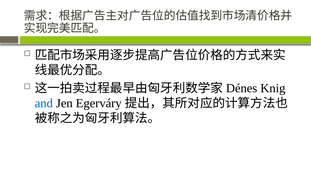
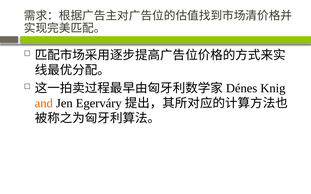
and colour: blue -> orange
